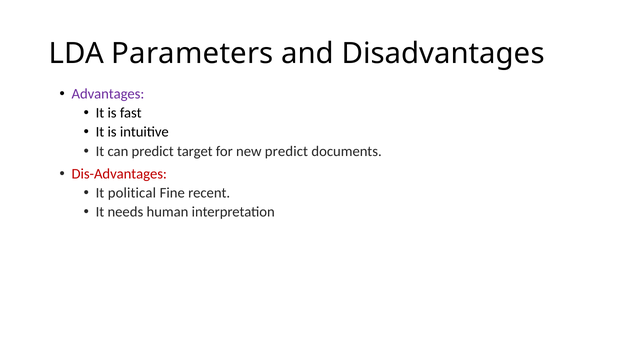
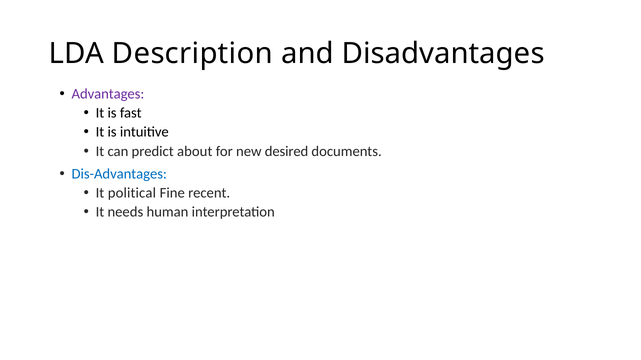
Parameters: Parameters -> Description
target: target -> about
new predict: predict -> desired
Dis-Advantages colour: red -> blue
